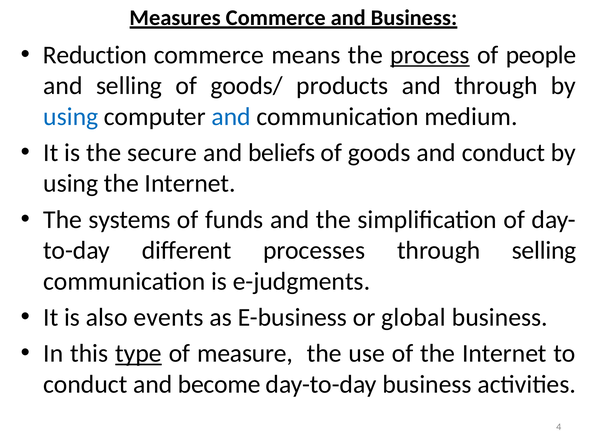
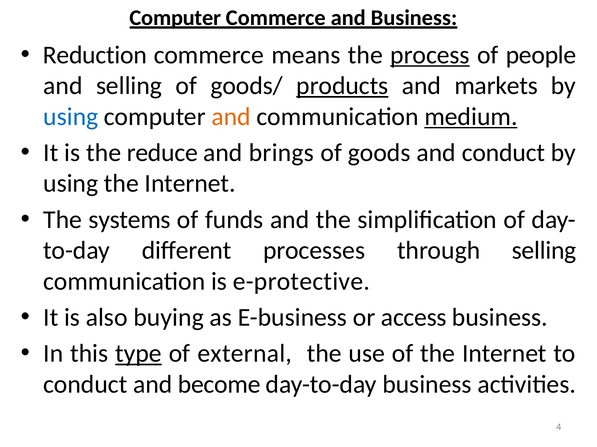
Measures at (175, 18): Measures -> Computer
products underline: none -> present
and through: through -> markets
and at (231, 117) colour: blue -> orange
medium underline: none -> present
secure: secure -> reduce
beliefs: beliefs -> brings
e-judgments: e-judgments -> e-protective
events: events -> buying
global: global -> access
measure: measure -> external
